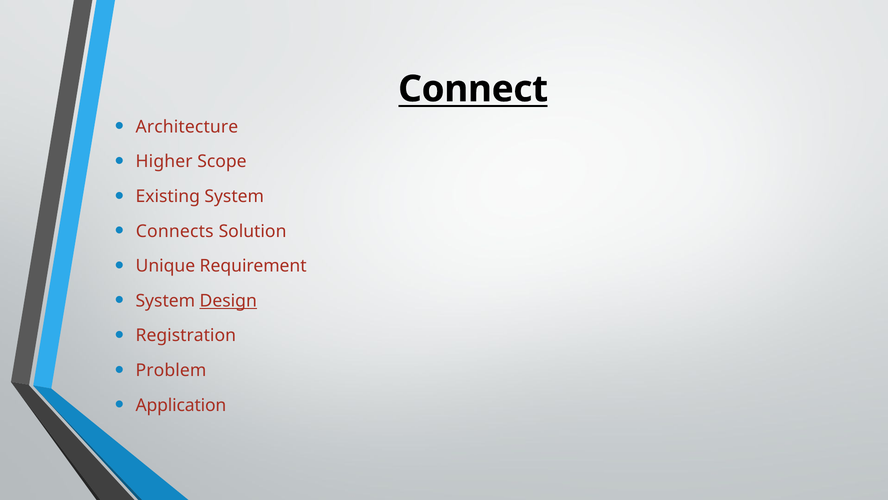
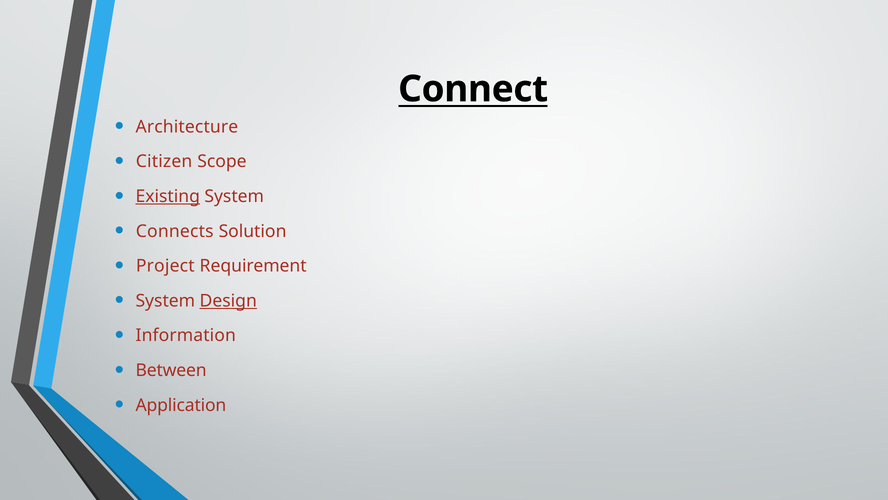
Higher: Higher -> Citizen
Existing underline: none -> present
Unique: Unique -> Project
Registration: Registration -> Information
Problem: Problem -> Between
